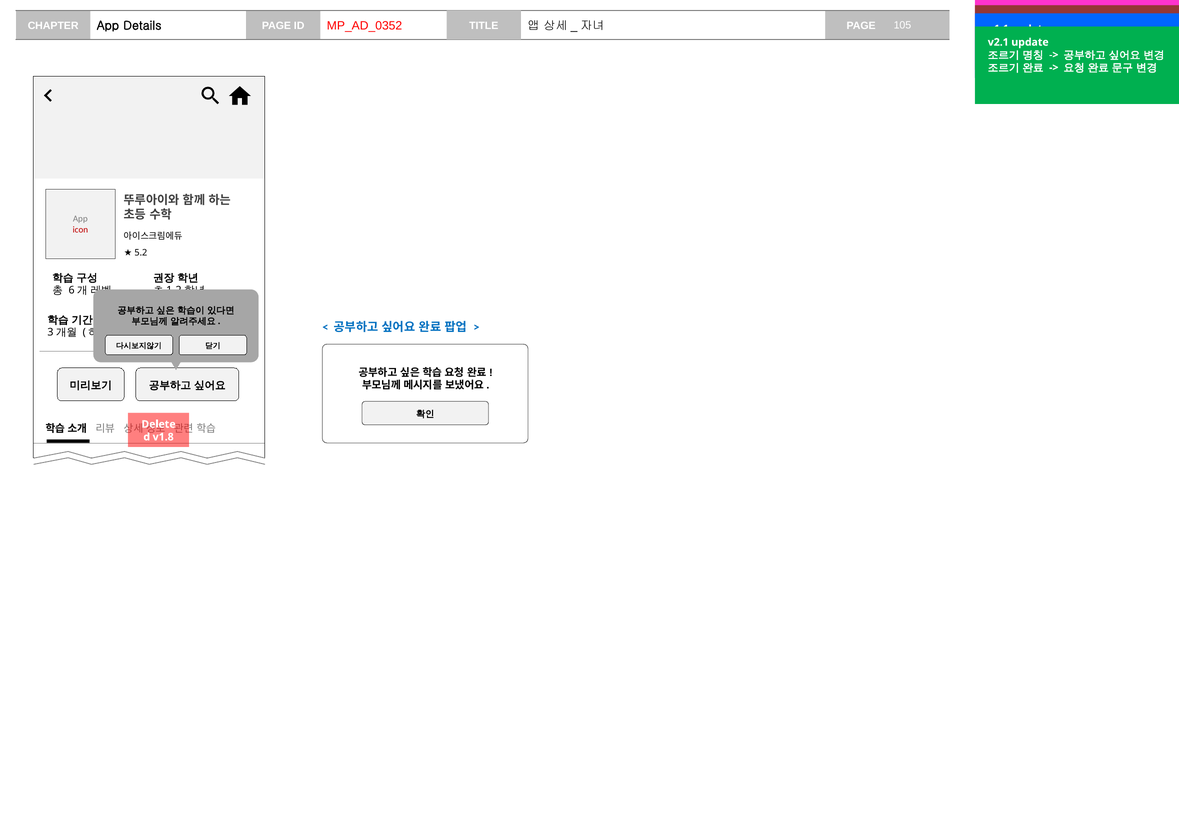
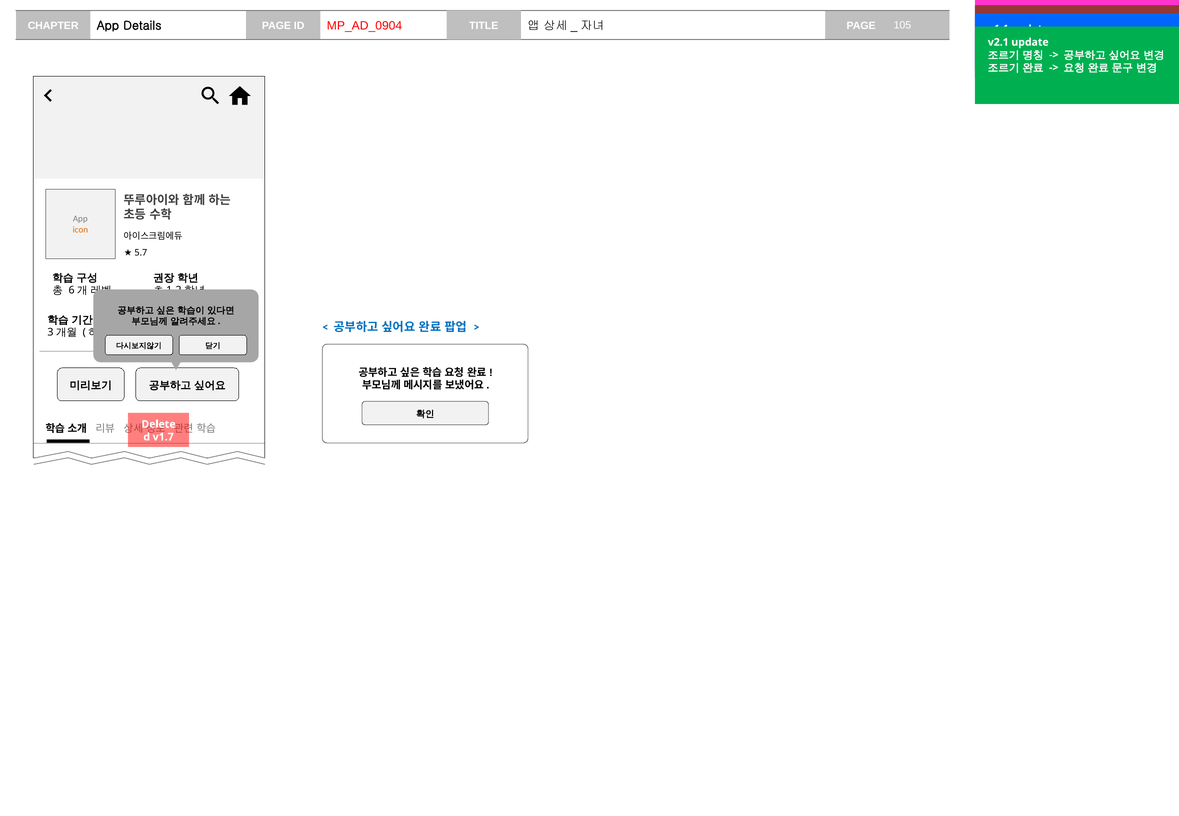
MP_AD_0352: MP_AD_0352 -> MP_AD_0904
icon colour: red -> orange
5.2: 5.2 -> 5.7
v1.8: v1.8 -> v1.7
